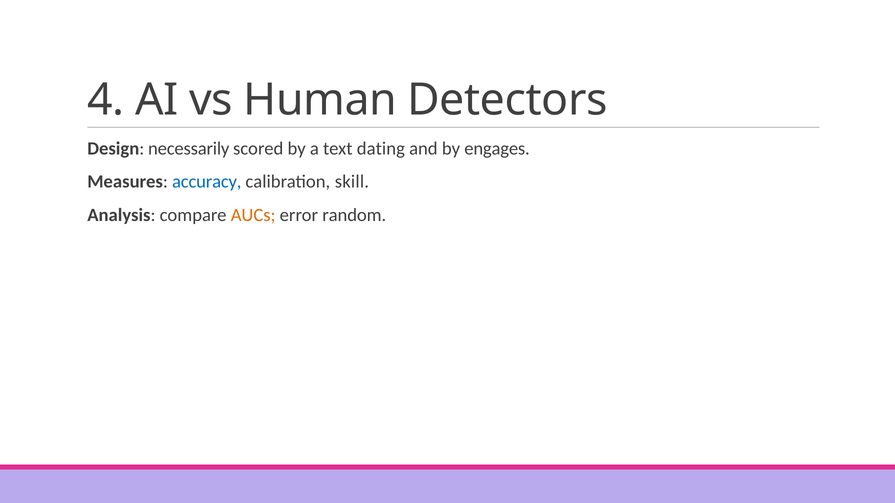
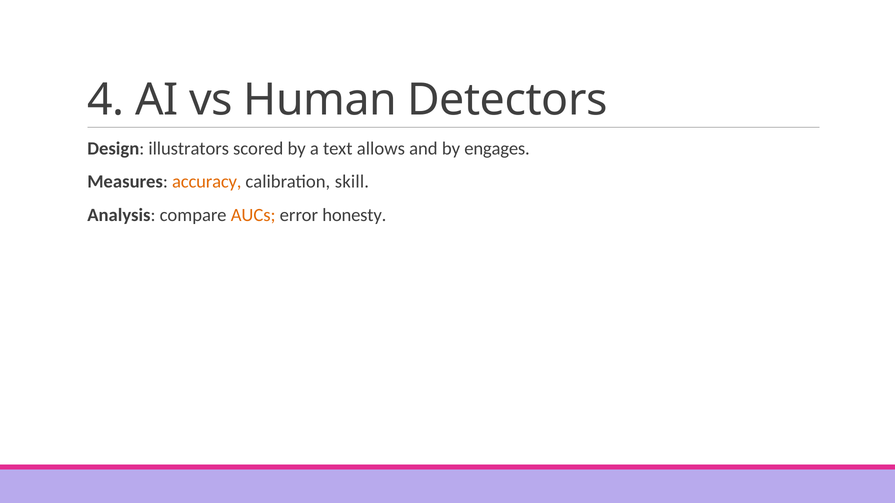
necessarily: necessarily -> illustrators
dating: dating -> allows
accuracy colour: blue -> orange
random: random -> honesty
